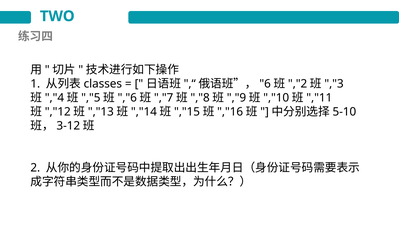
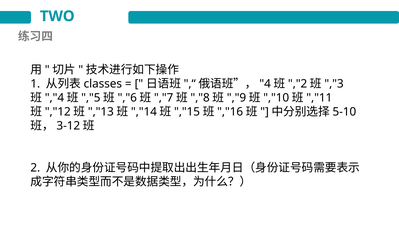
6: 6 -> 4
